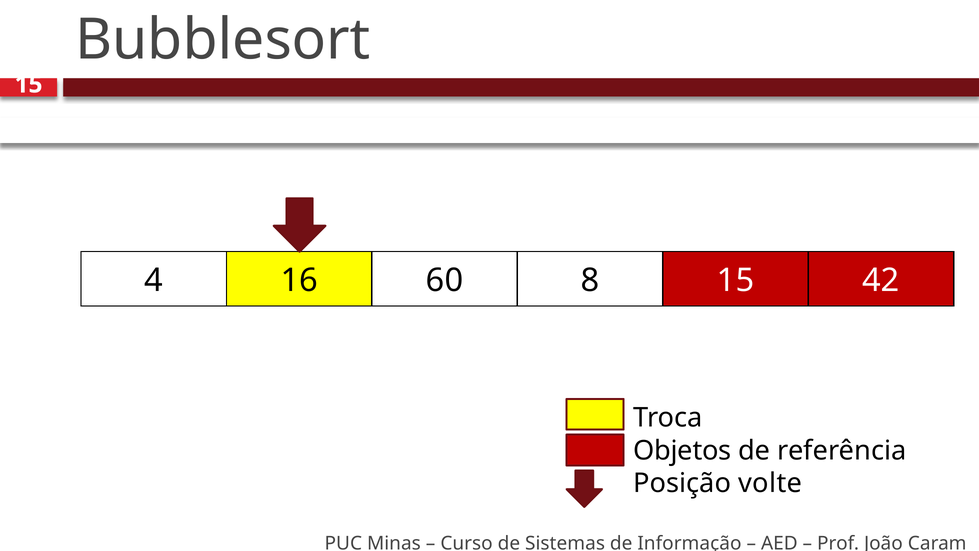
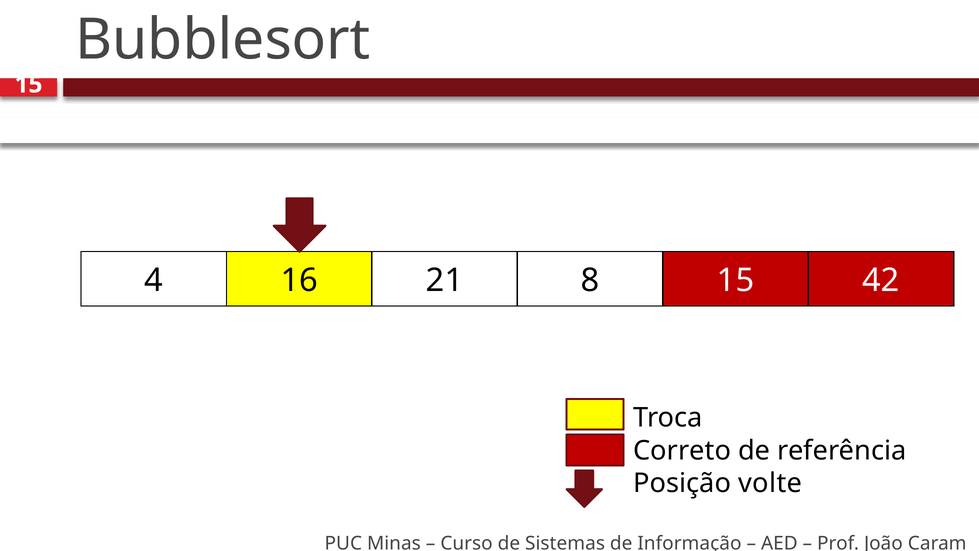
60: 60 -> 21
Objetos: Objetos -> Correto
